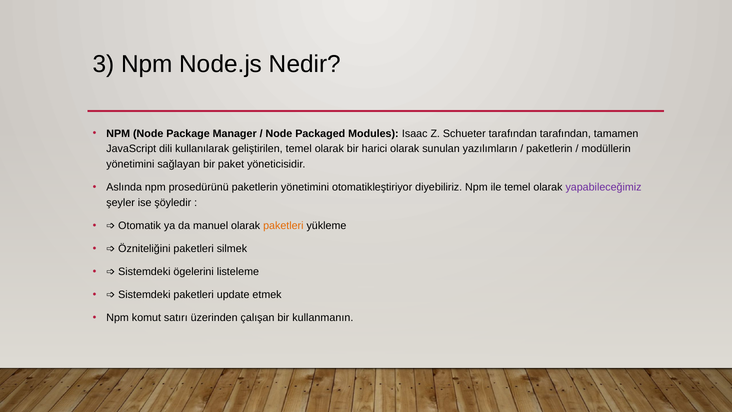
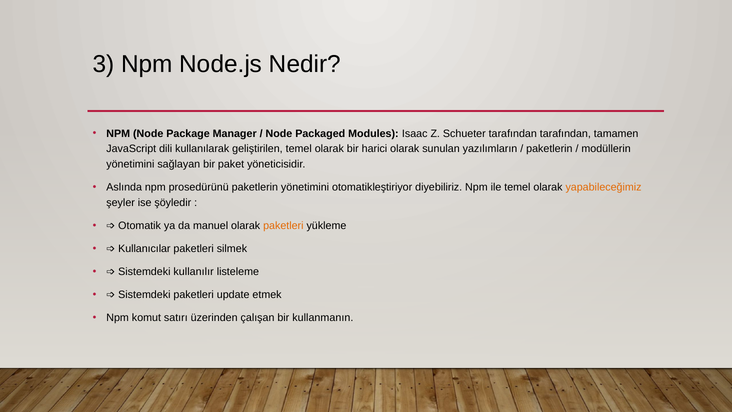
yapabileceğimiz colour: purple -> orange
Özniteliğini: Özniteliğini -> Kullanıcılar
ögelerini: ögelerini -> kullanılır
